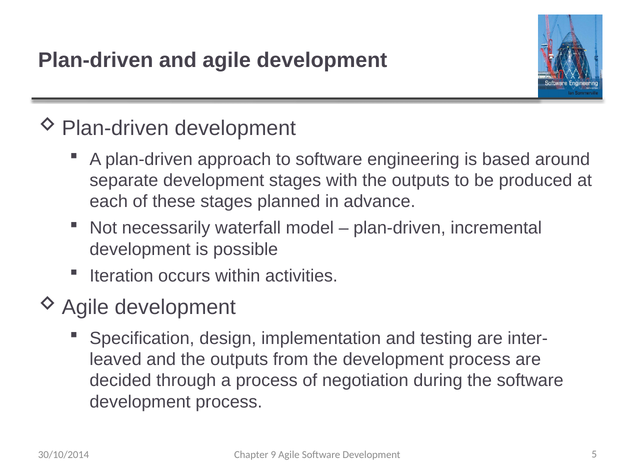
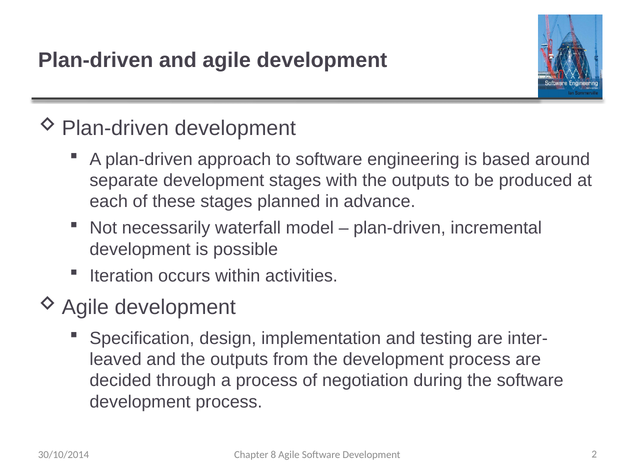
9: 9 -> 8
5: 5 -> 2
